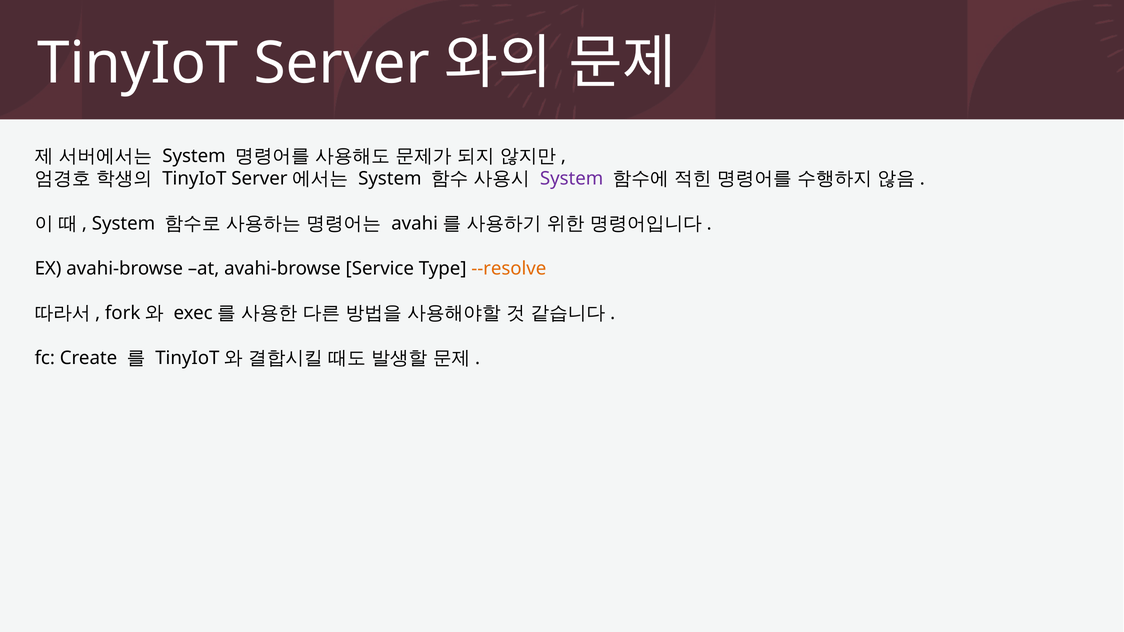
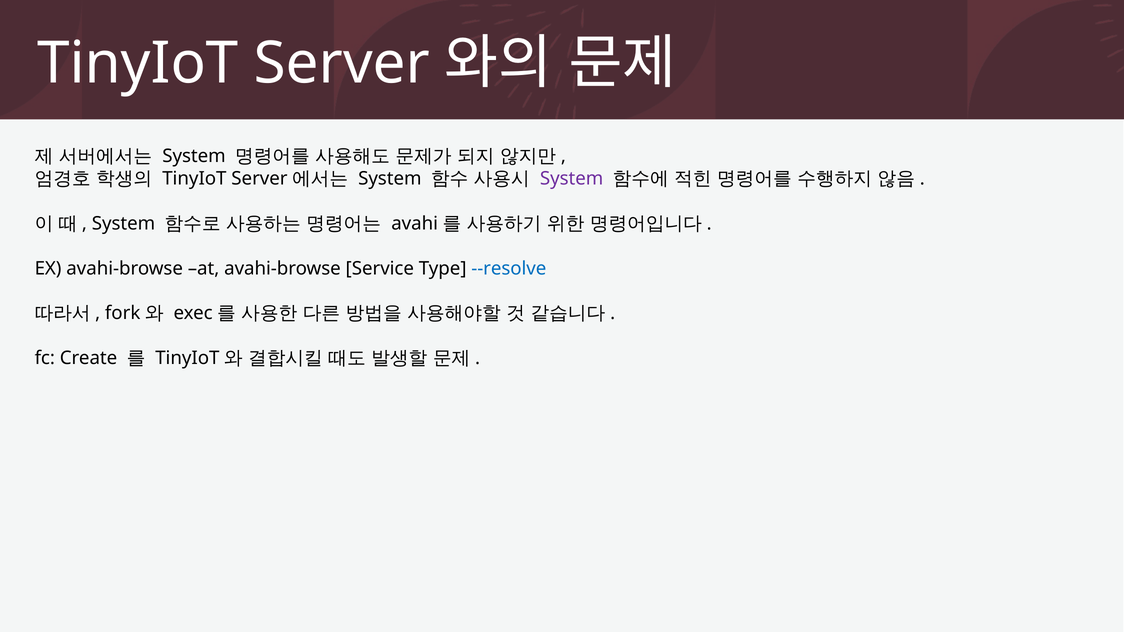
--resolve colour: orange -> blue
